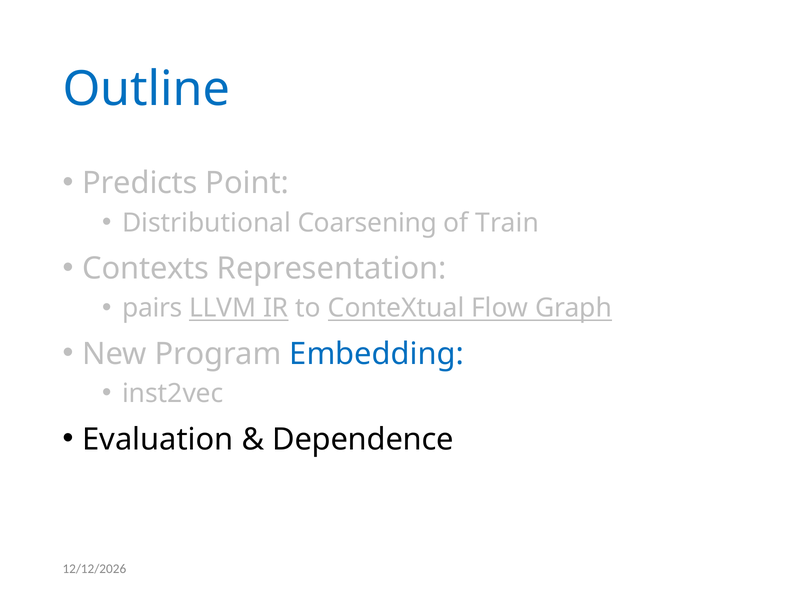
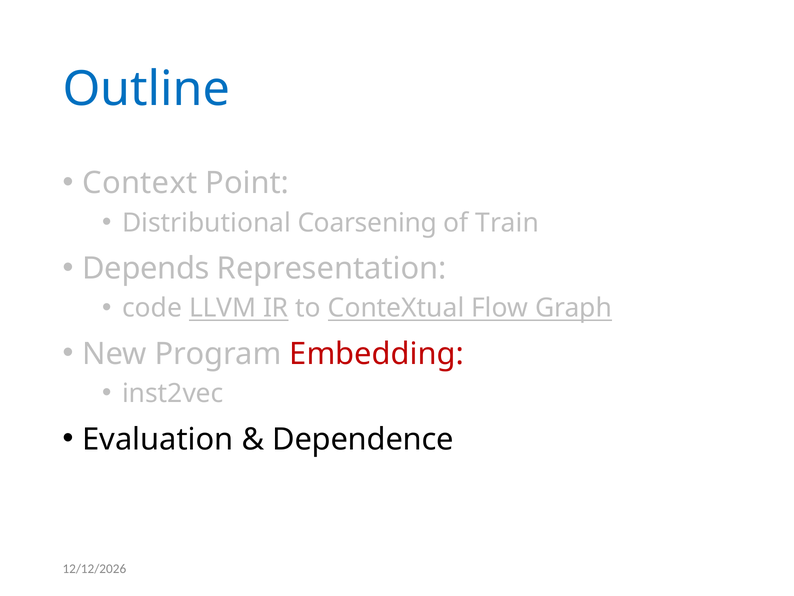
Predicts: Predicts -> Context
Contexts: Contexts -> Depends
pairs: pairs -> code
Embedding colour: blue -> red
